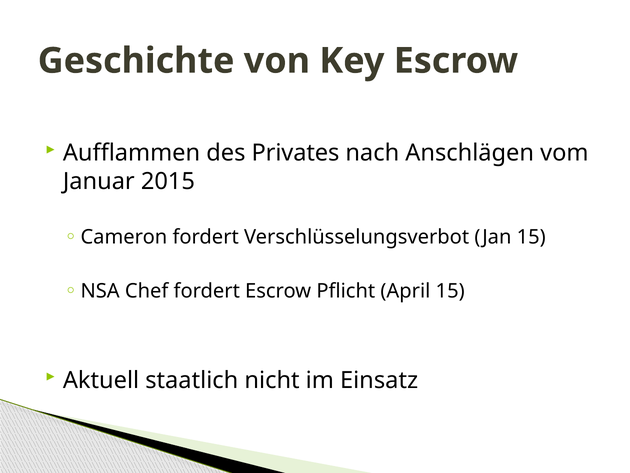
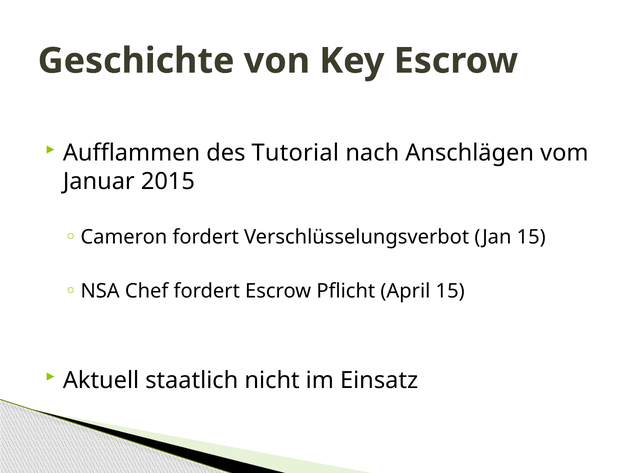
Privates: Privates -> Tutorial
